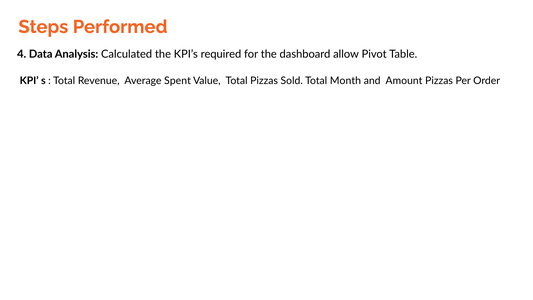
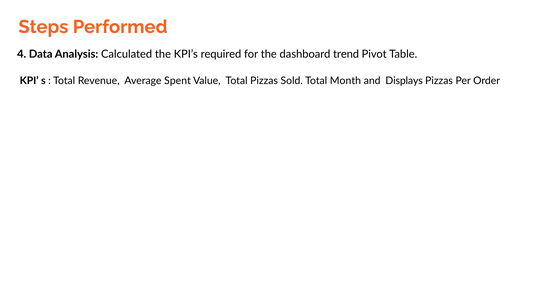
allow: allow -> trend
Amount: Amount -> Displays
